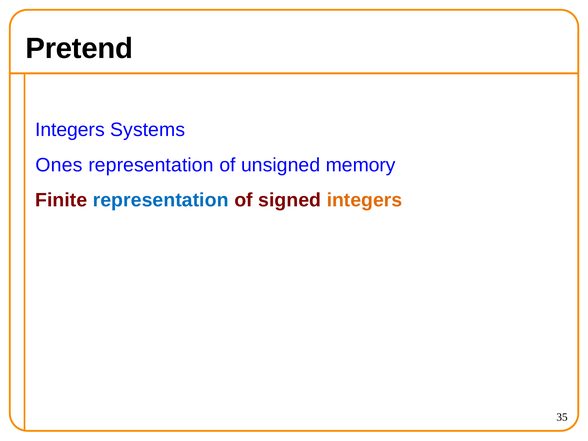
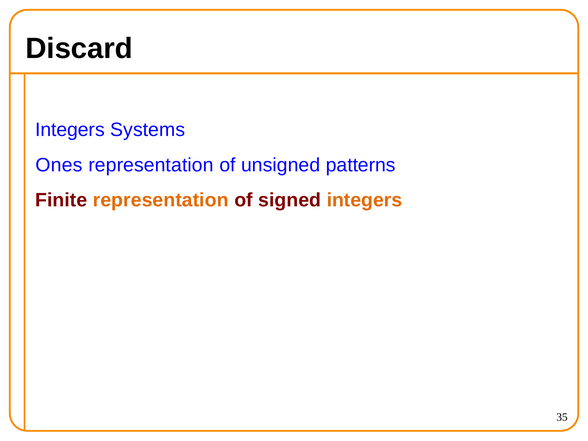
Pretend: Pretend -> Discard
memory: memory -> patterns
representation at (161, 200) colour: blue -> orange
